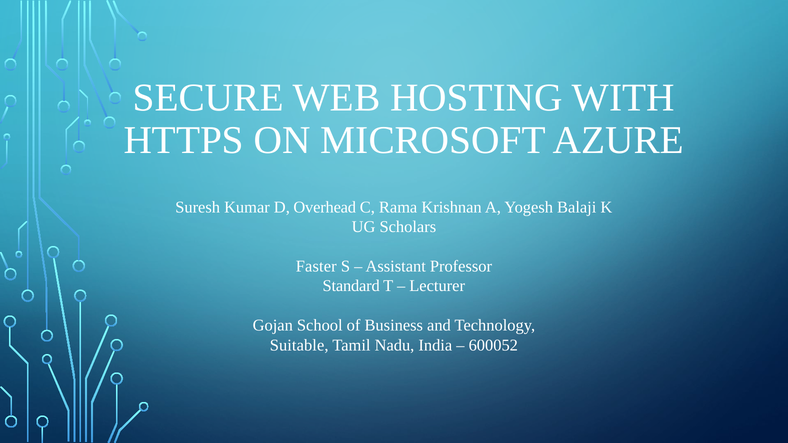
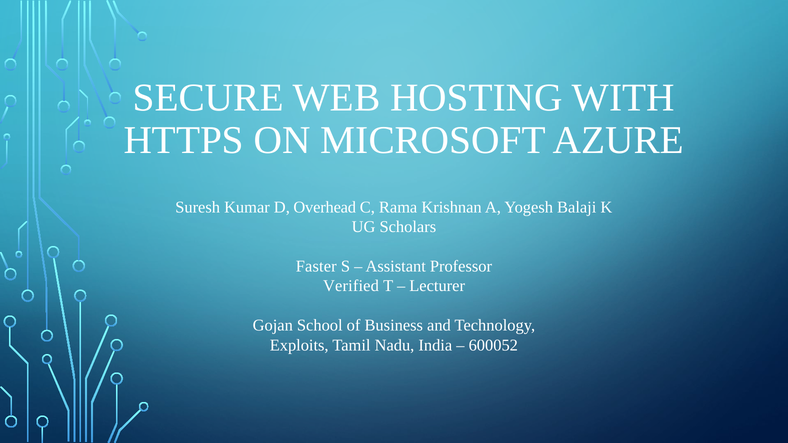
Standard: Standard -> Verified
Suitable: Suitable -> Exploits
